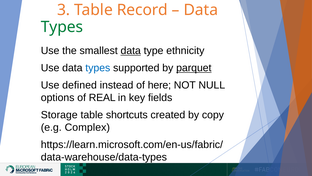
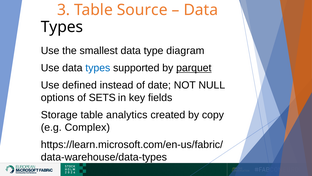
Record: Record -> Source
Types at (62, 27) colour: green -> black
data at (131, 51) underline: present -> none
ethnicity: ethnicity -> diagram
here: here -> date
REAL: REAL -> SETS
shortcuts: shortcuts -> analytics
